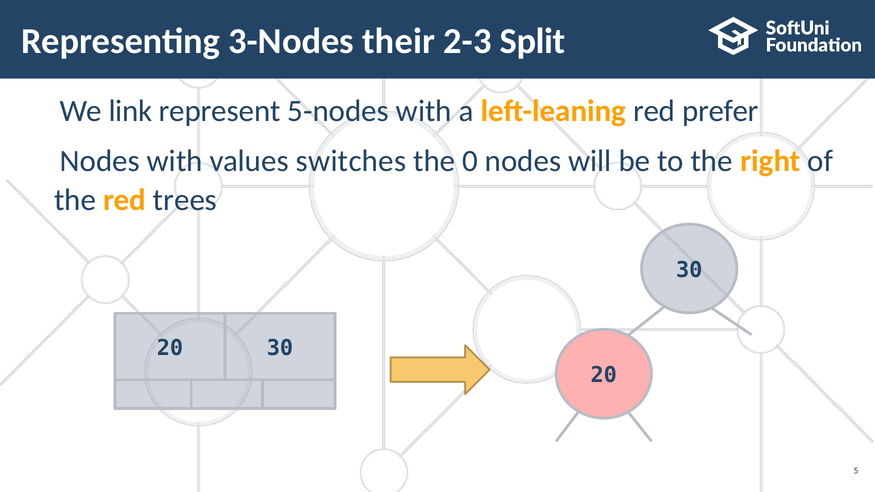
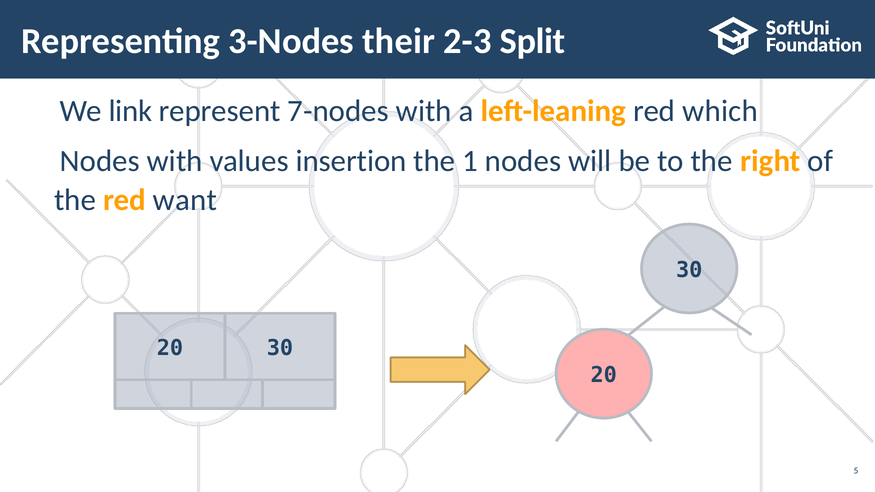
5-nodes: 5-nodes -> 7-nodes
prefer: prefer -> which
switches: switches -> insertion
0: 0 -> 1
trees: trees -> want
